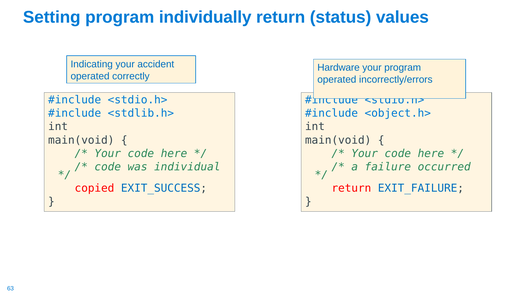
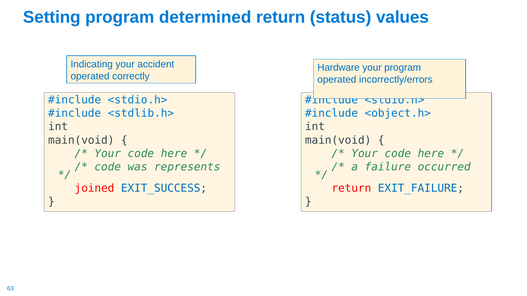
individually: individually -> determined
individual: individual -> represents
copied: copied -> joined
